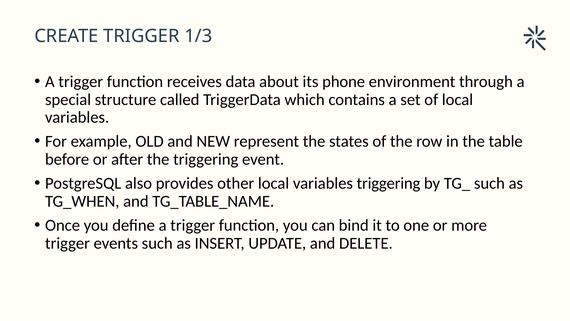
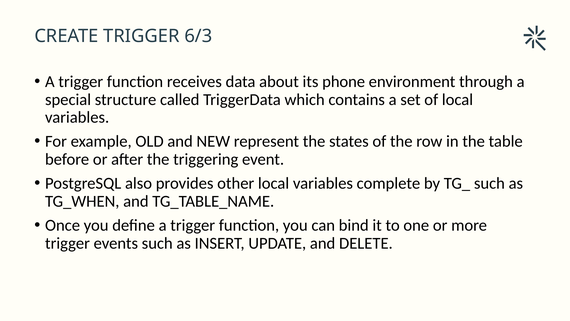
1/3: 1/3 -> 6/3
variables triggering: triggering -> complete
